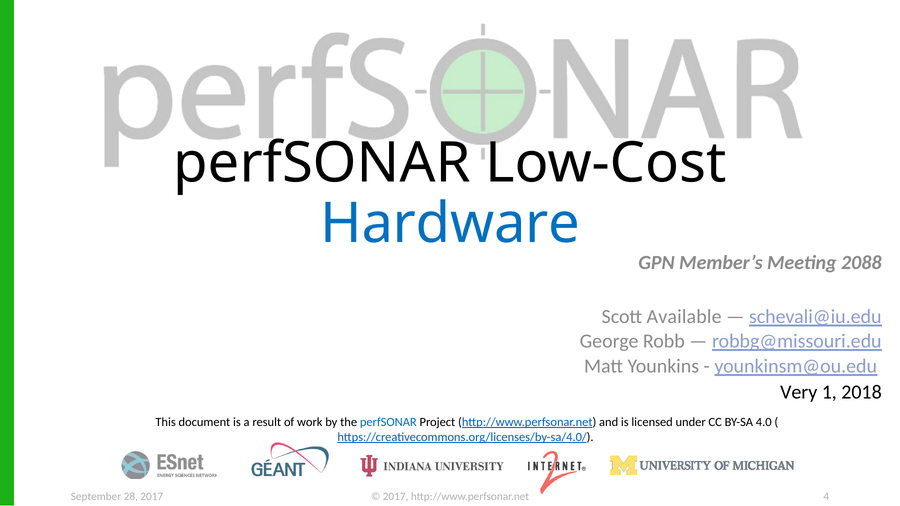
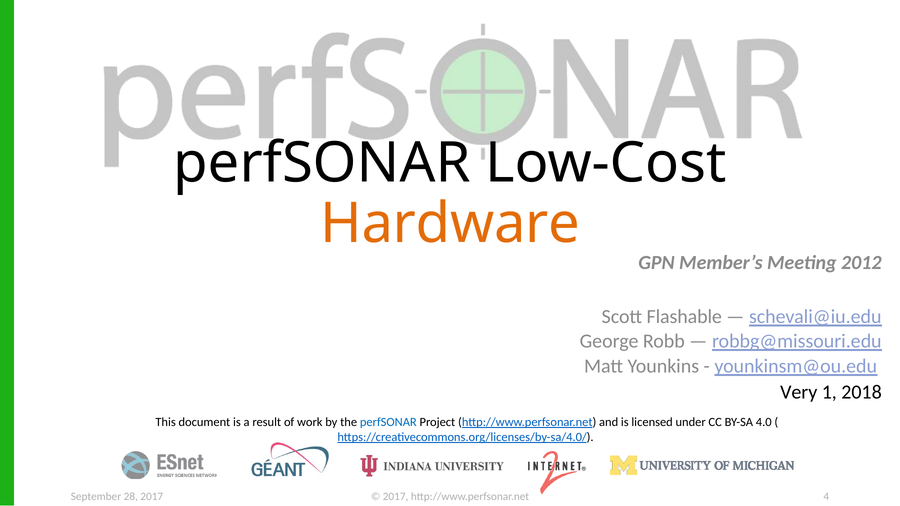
Hardware colour: blue -> orange
2088: 2088 -> 2012
Available: Available -> Flashable
